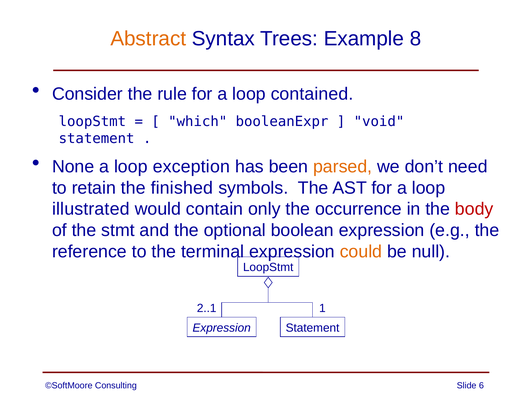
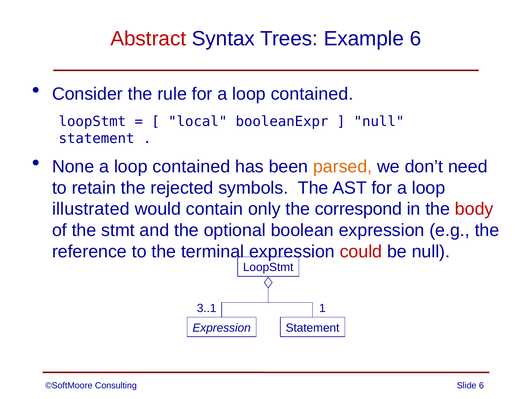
Abstract colour: orange -> red
Example 8: 8 -> 6
which: which -> local
void at (379, 122): void -> null
exception at (191, 167): exception -> contained
finished: finished -> rejected
occurrence: occurrence -> correspond
could colour: orange -> red
2..1: 2..1 -> 3..1
